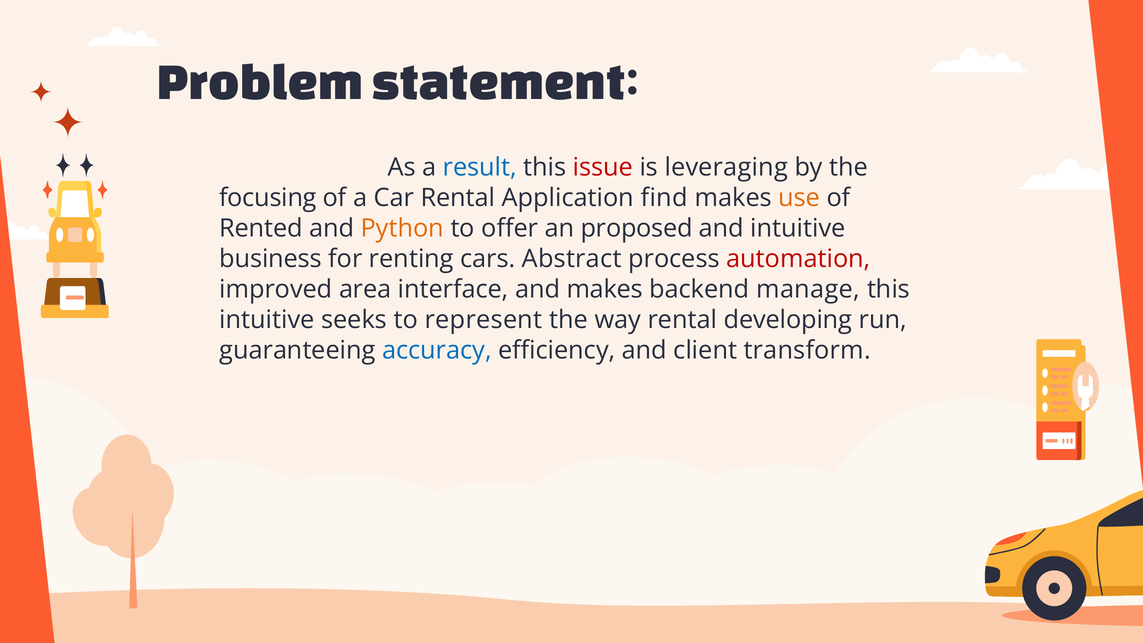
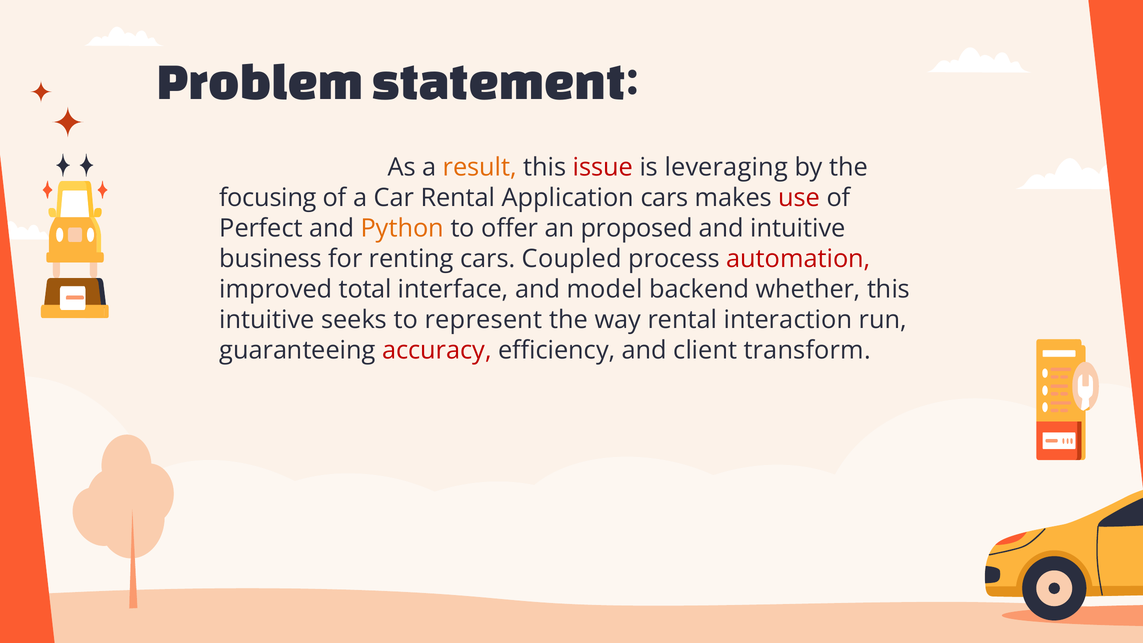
result colour: blue -> orange
Application find: find -> cars
use colour: orange -> red
Rented: Rented -> Perfect
Abstract: Abstract -> Coupled
area: area -> total
and makes: makes -> model
manage: manage -> whether
developing: developing -> interaction
accuracy colour: blue -> red
